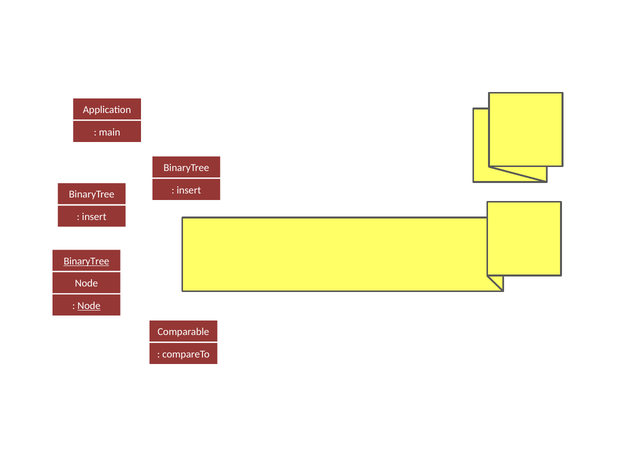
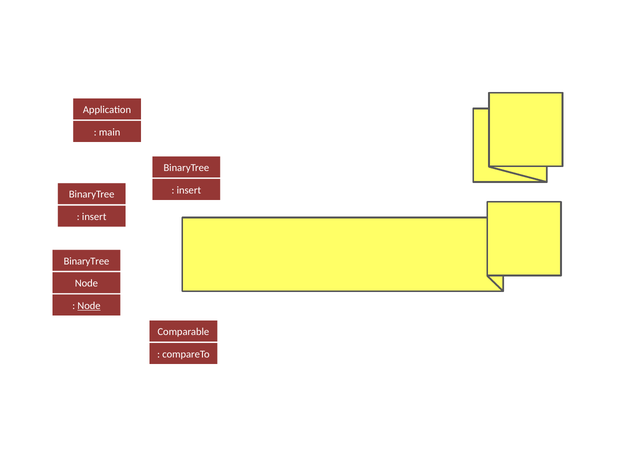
BinaryTree at (86, 261) underline: present -> none
